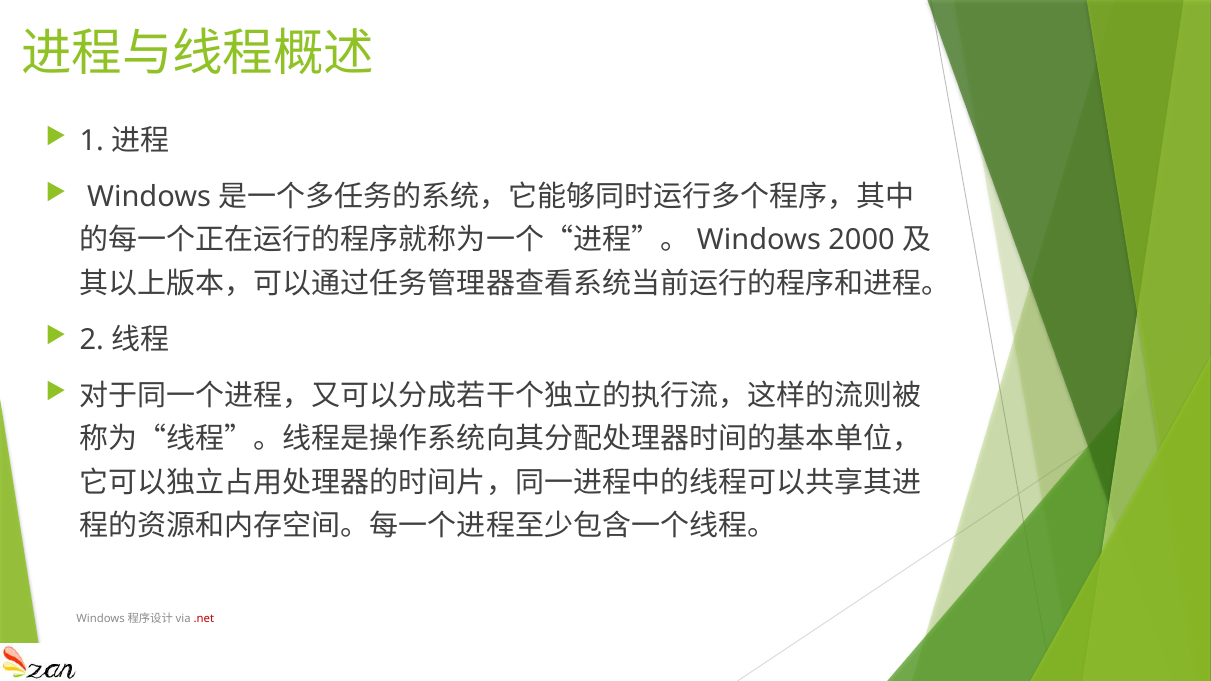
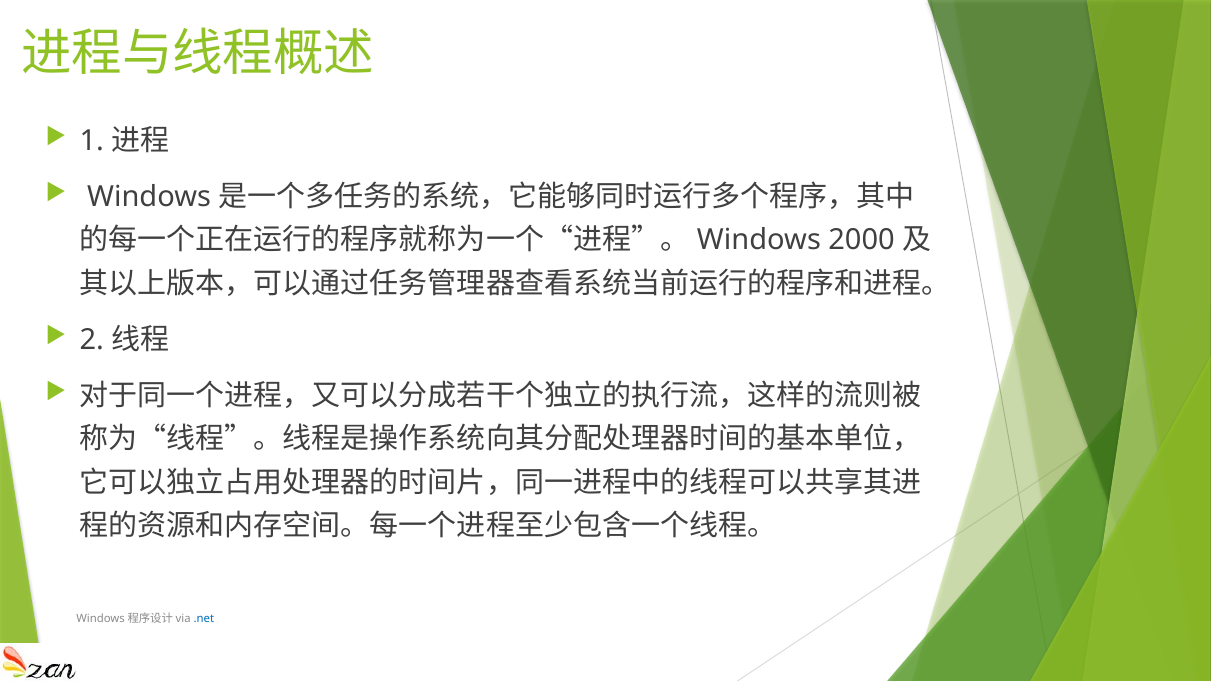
.net colour: red -> blue
